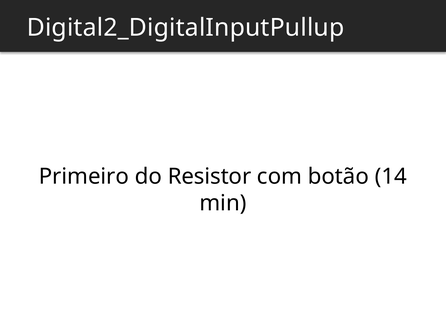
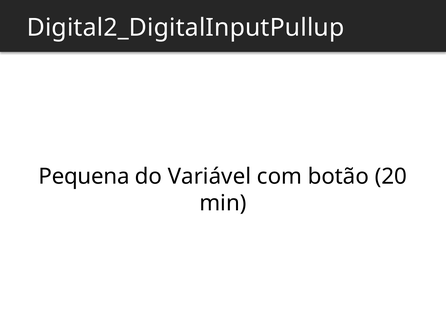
Primeiro: Primeiro -> Pequena
Resistor: Resistor -> Variável
14: 14 -> 20
